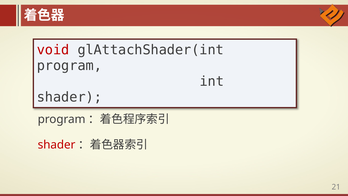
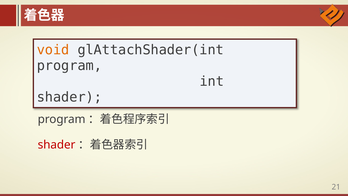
void colour: red -> orange
